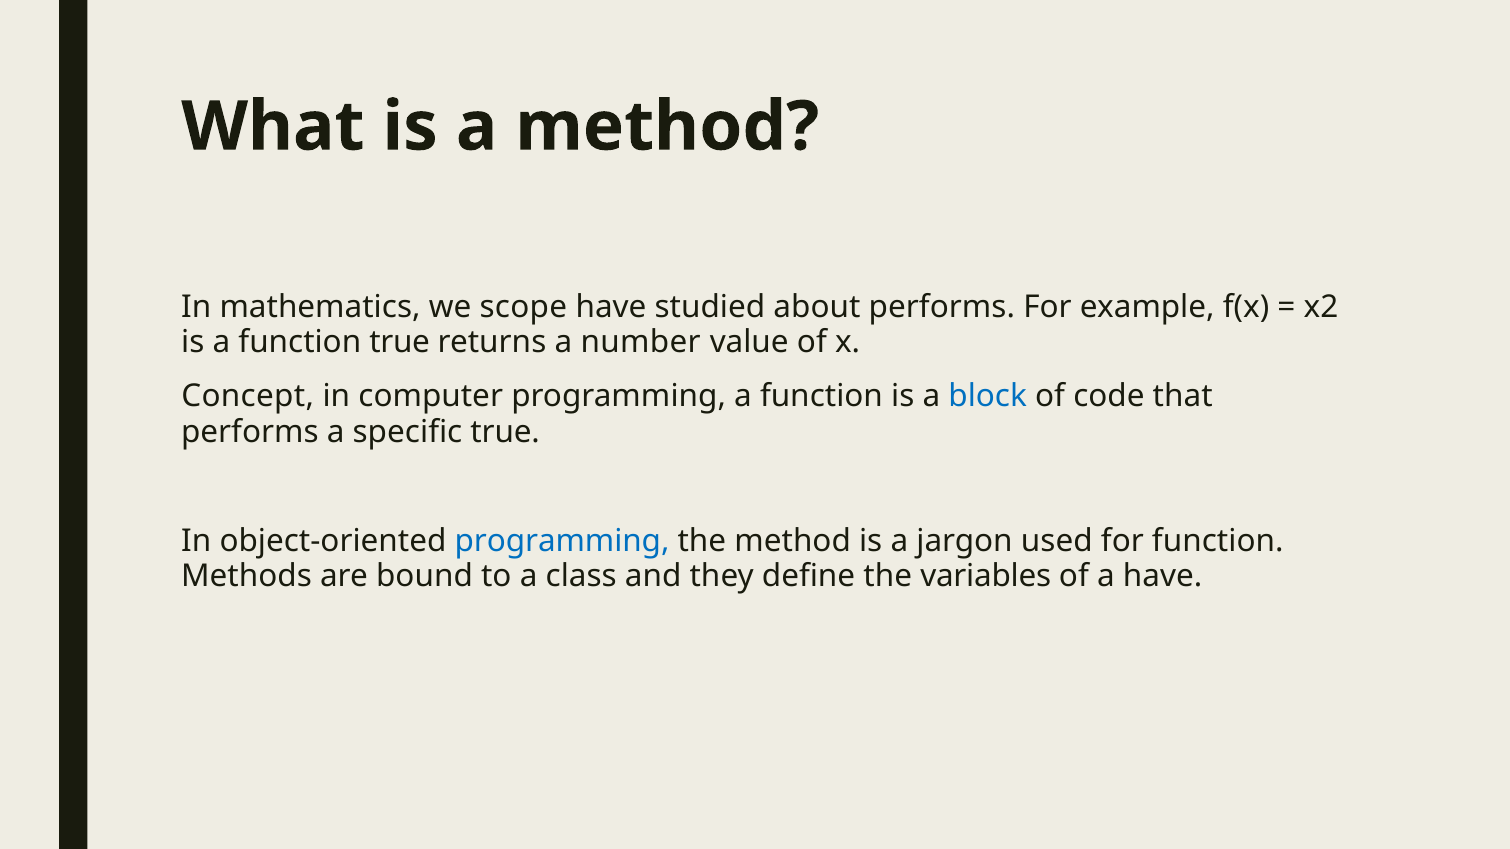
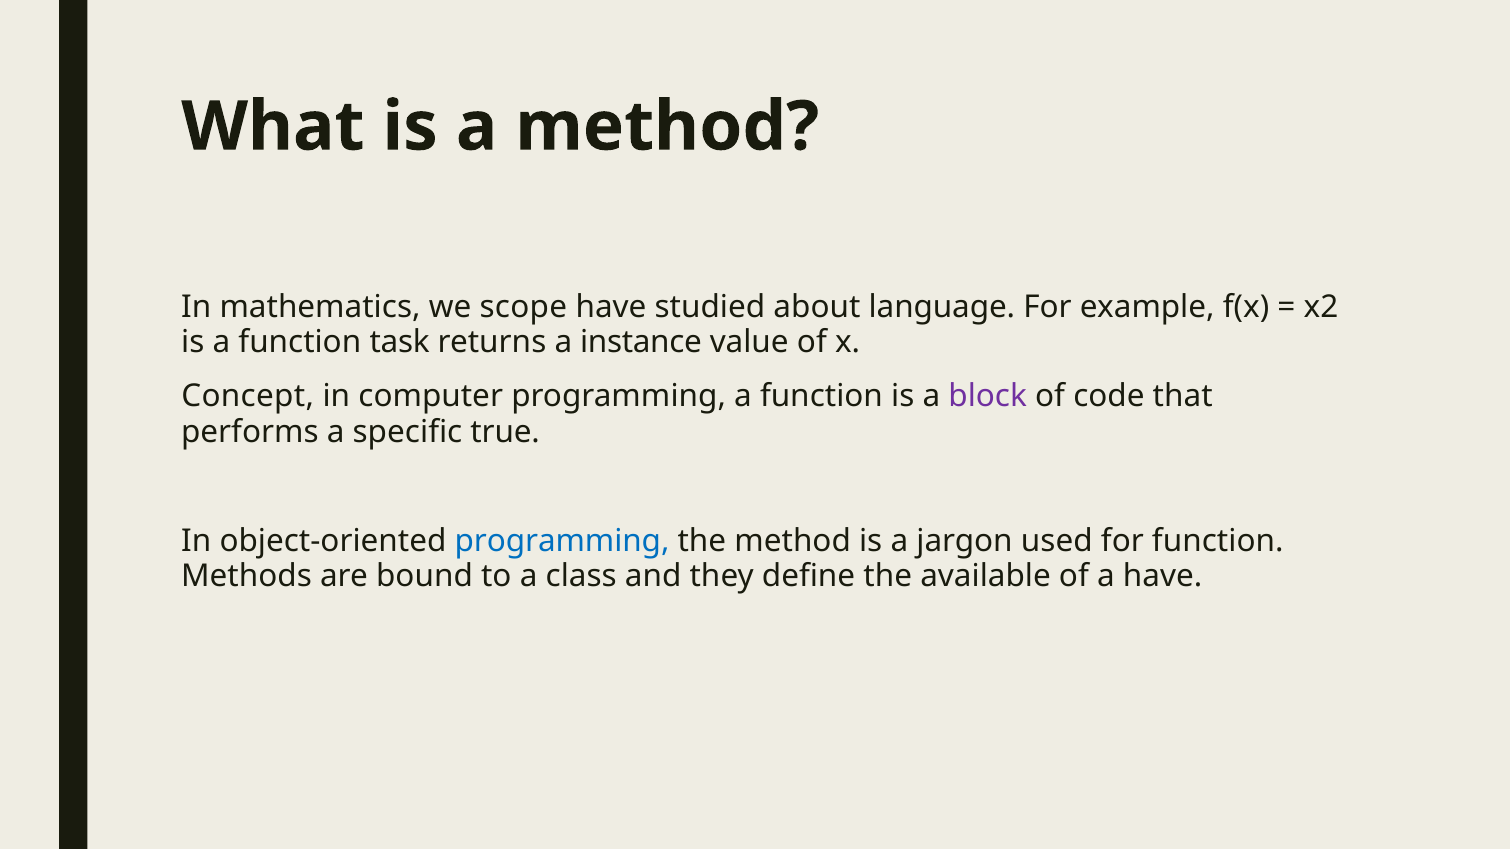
about performs: performs -> language
function true: true -> task
number: number -> instance
block colour: blue -> purple
variables: variables -> available
